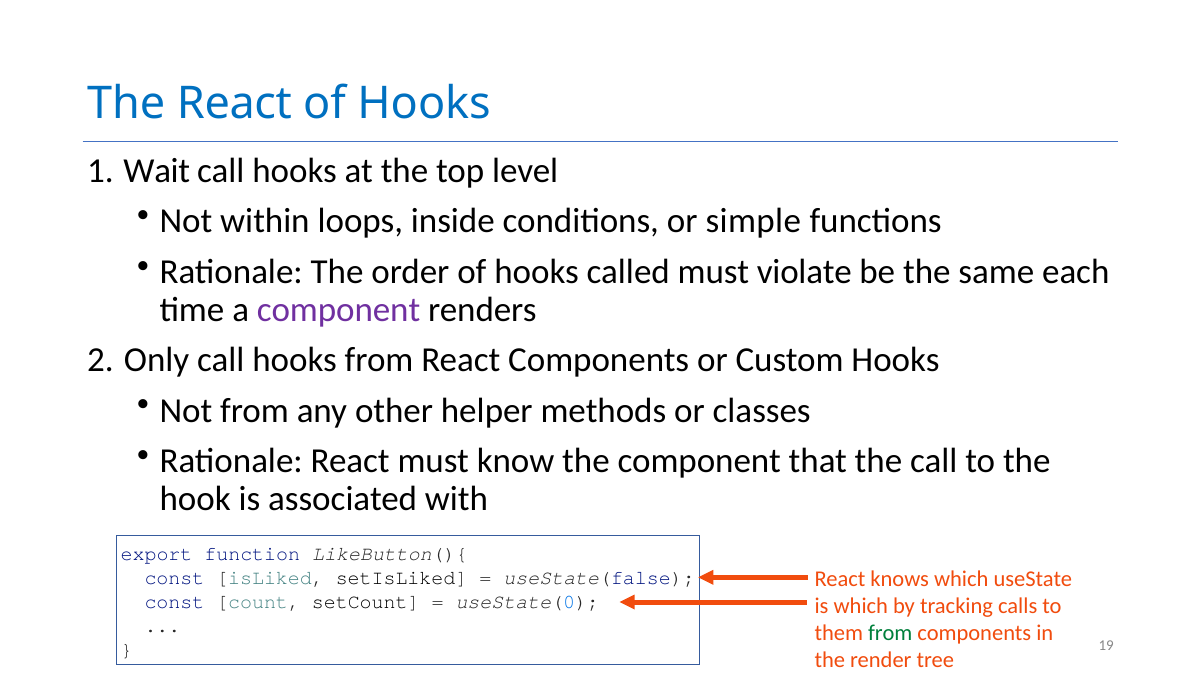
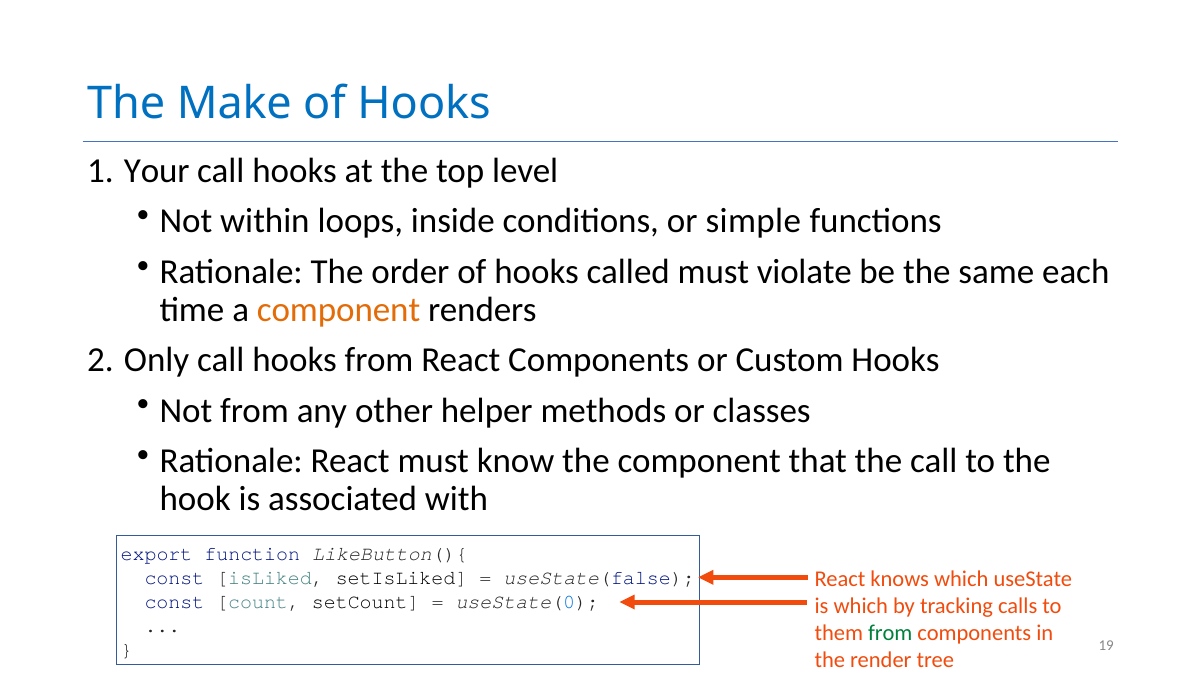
The React: React -> Make
Wait: Wait -> Your
component at (339, 309) colour: purple -> orange
